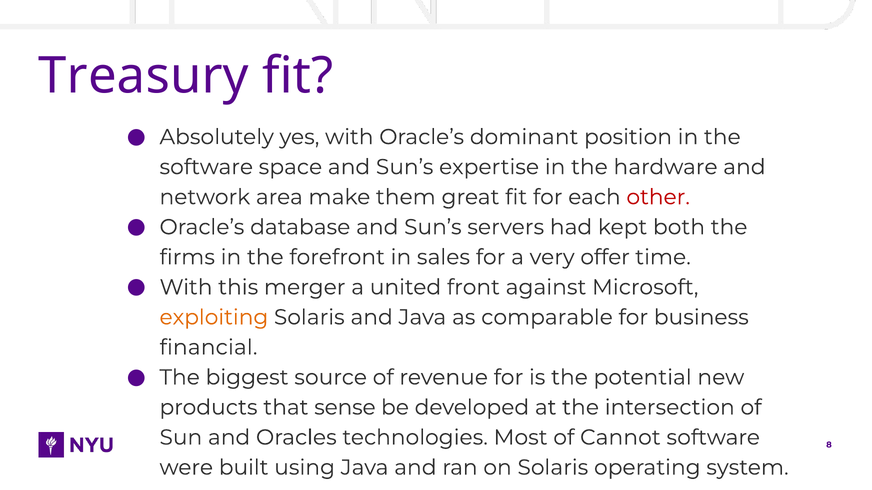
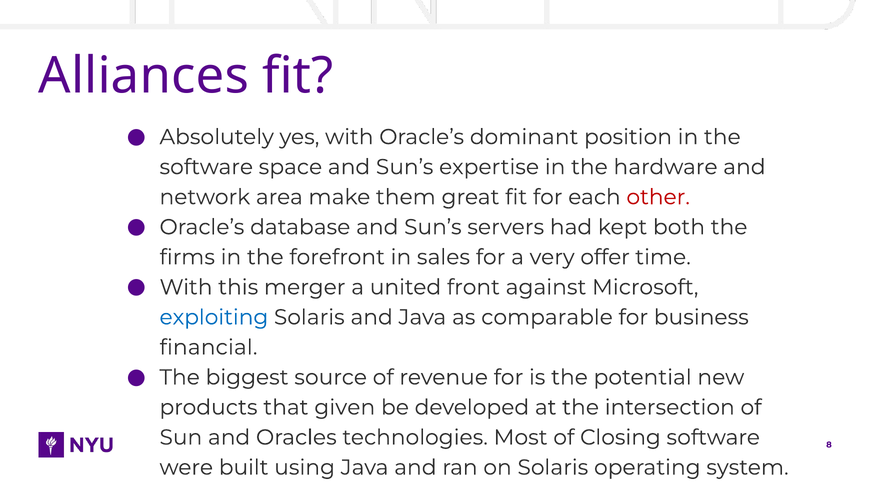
Treasury: Treasury -> Alliances
exploiting colour: orange -> blue
sense: sense -> given
Cannot: Cannot -> Closing
